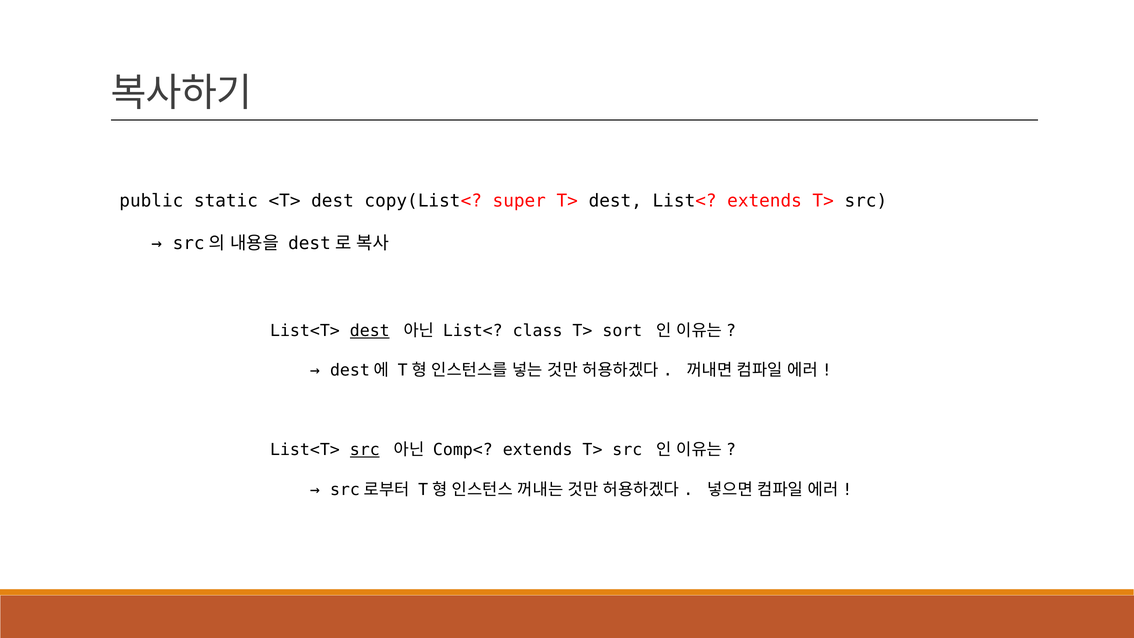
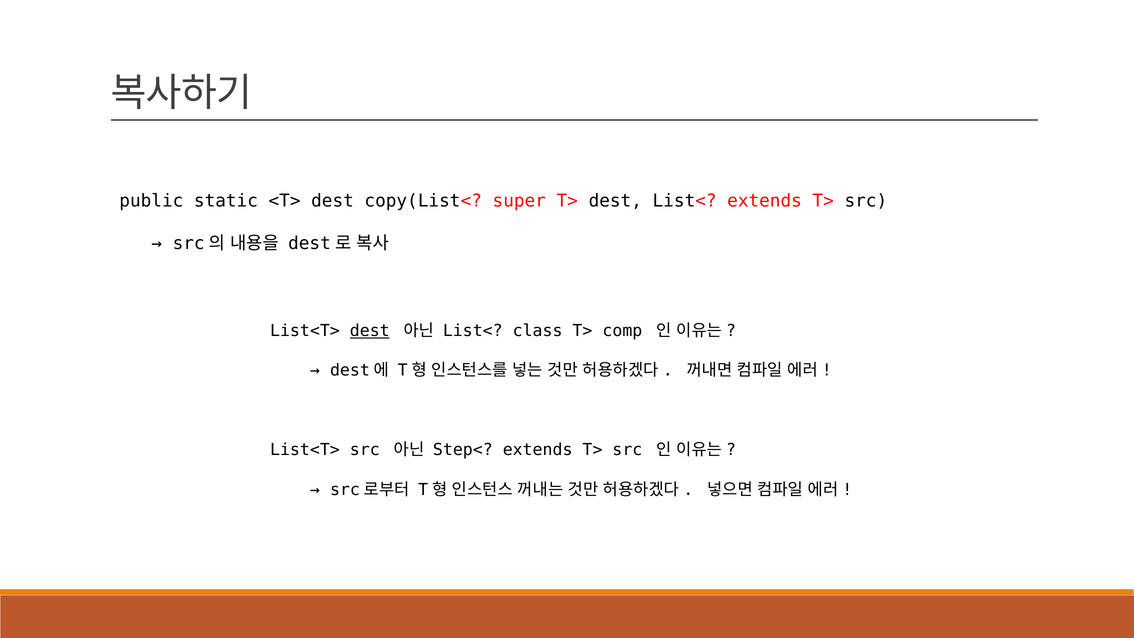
sort: sort -> comp
src at (365, 450) underline: present -> none
Comp<: Comp< -> Step<
